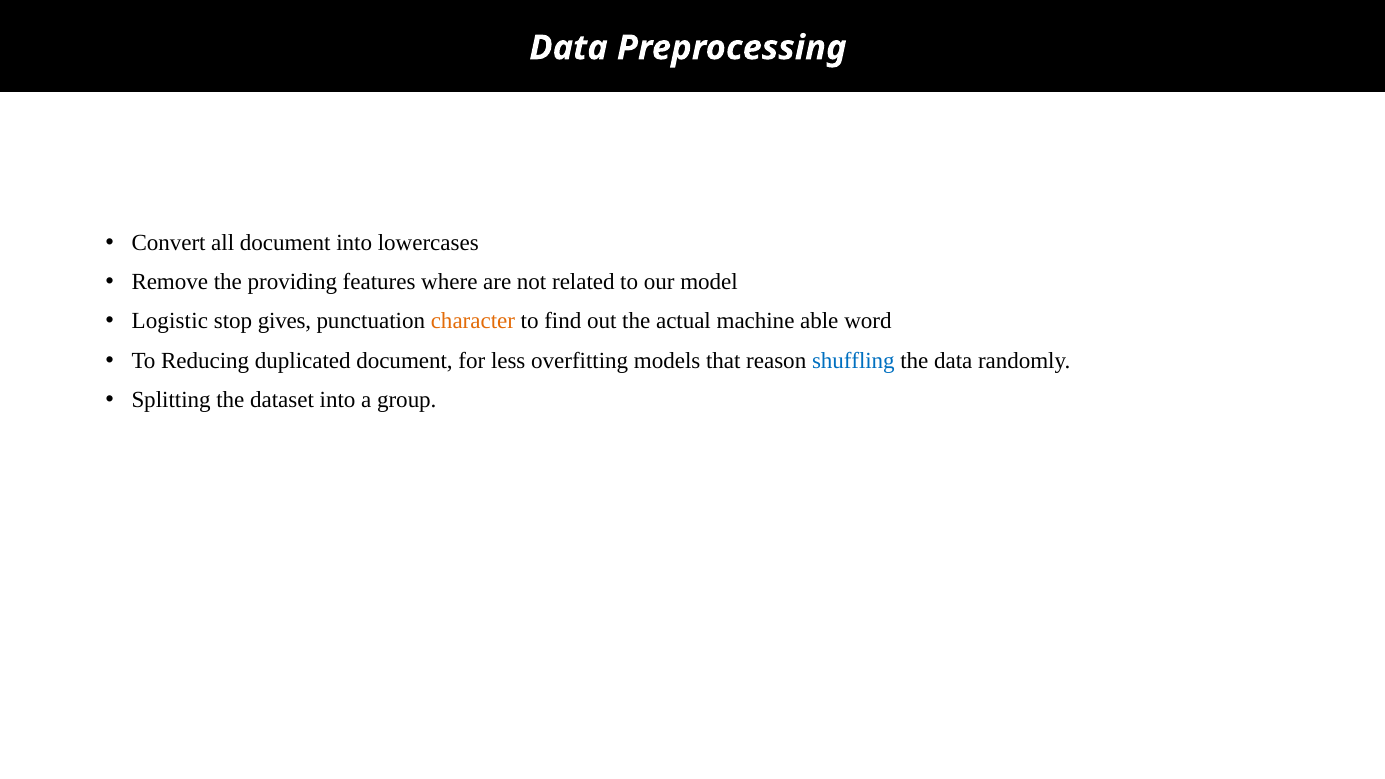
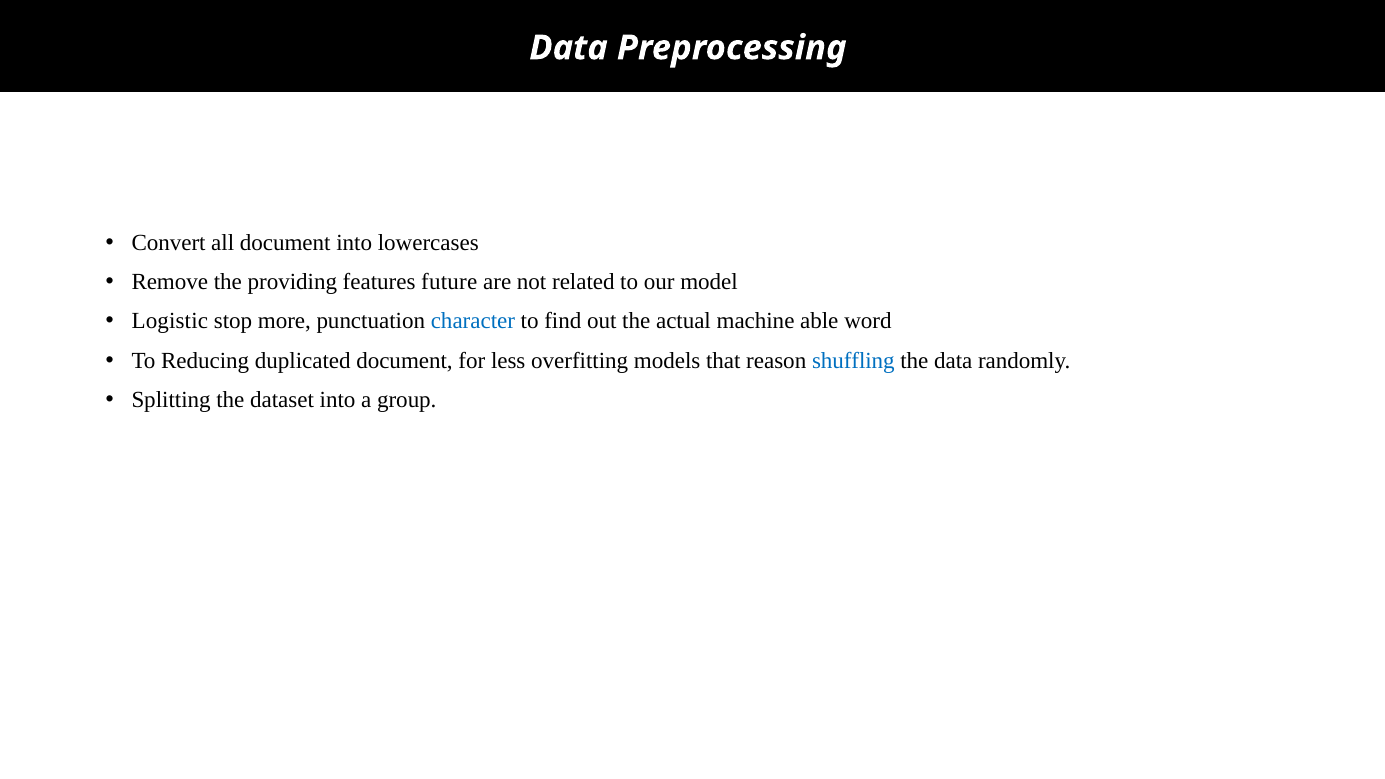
where: where -> future
gives: gives -> more
character colour: orange -> blue
